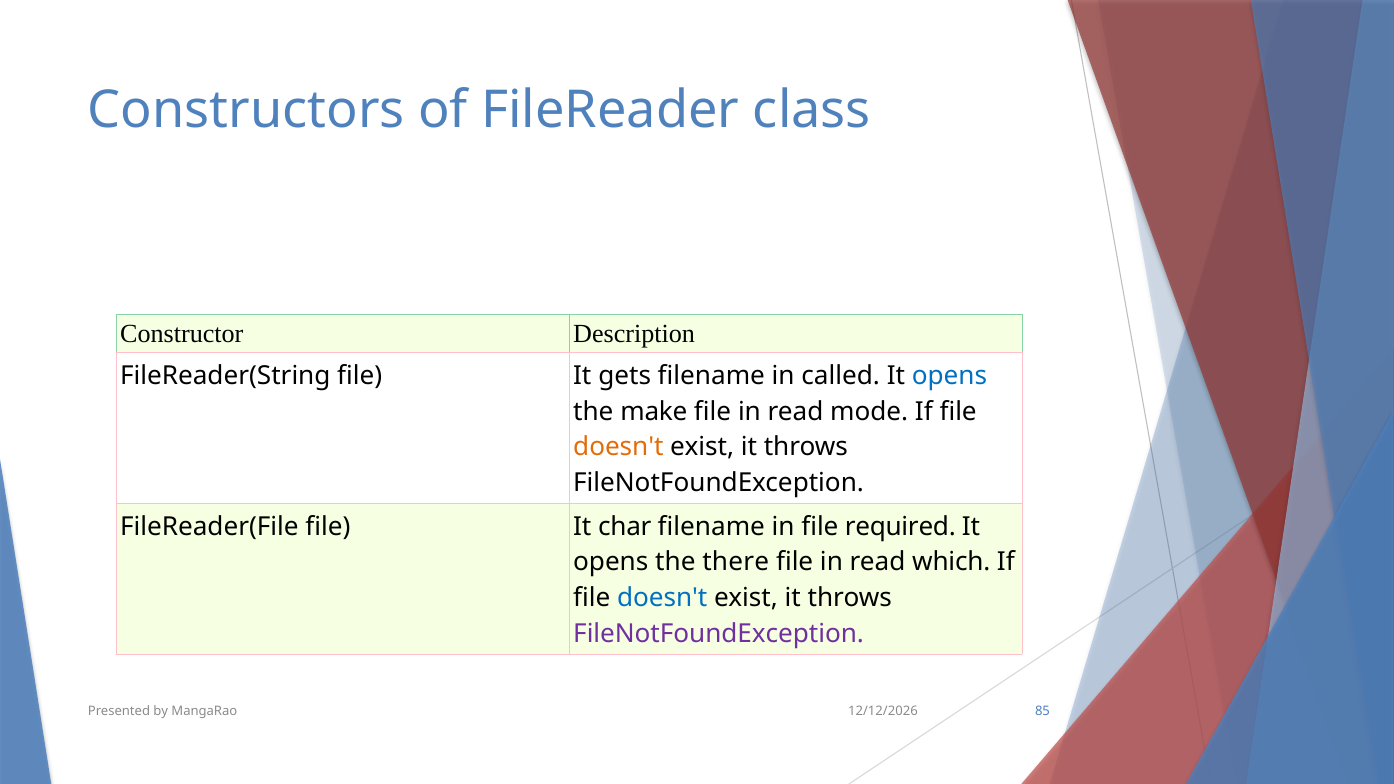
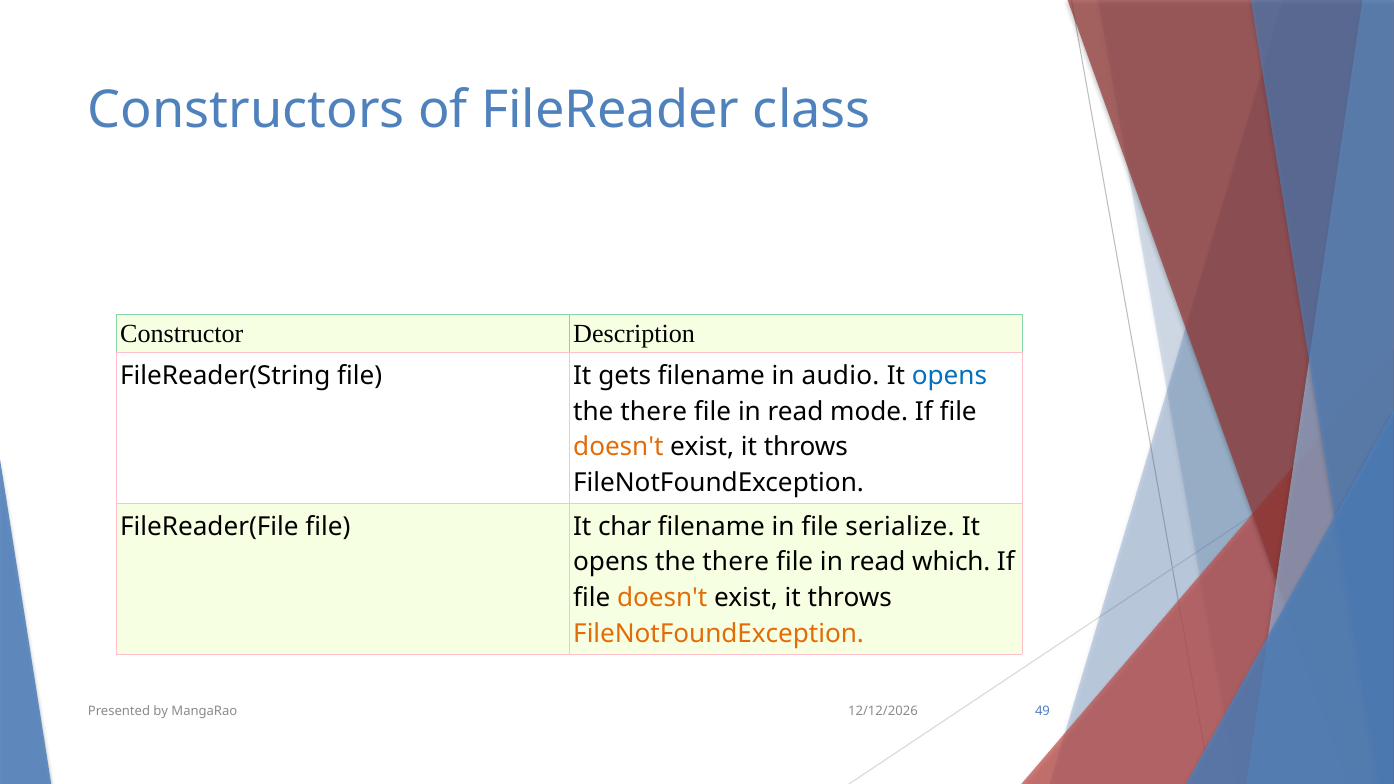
called: called -> audio
make at (654, 411): make -> there
required: required -> serialize
doesn't at (662, 598) colour: blue -> orange
FileNotFoundException at (719, 634) colour: purple -> orange
85: 85 -> 49
